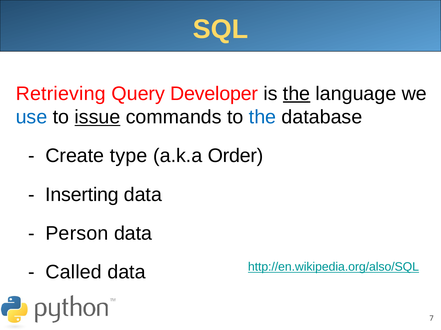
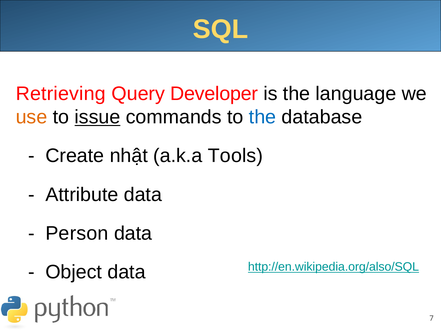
the at (297, 94) underline: present -> none
use colour: blue -> orange
type: type -> nhật
Order: Order -> Tools
Inserting: Inserting -> Attribute
Called: Called -> Object
